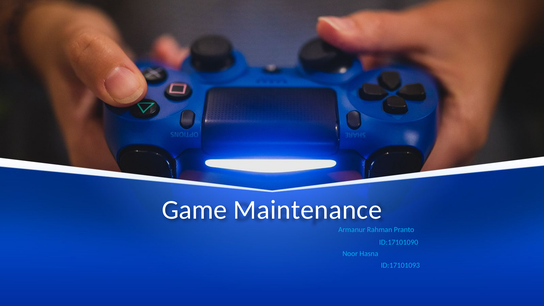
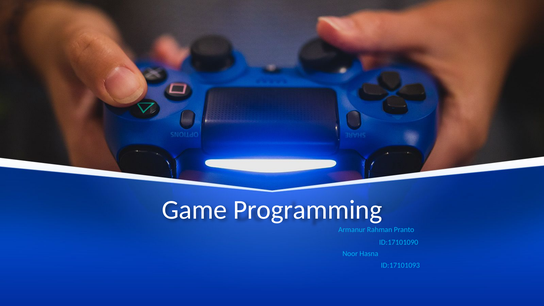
Maintenance: Maintenance -> Programming
